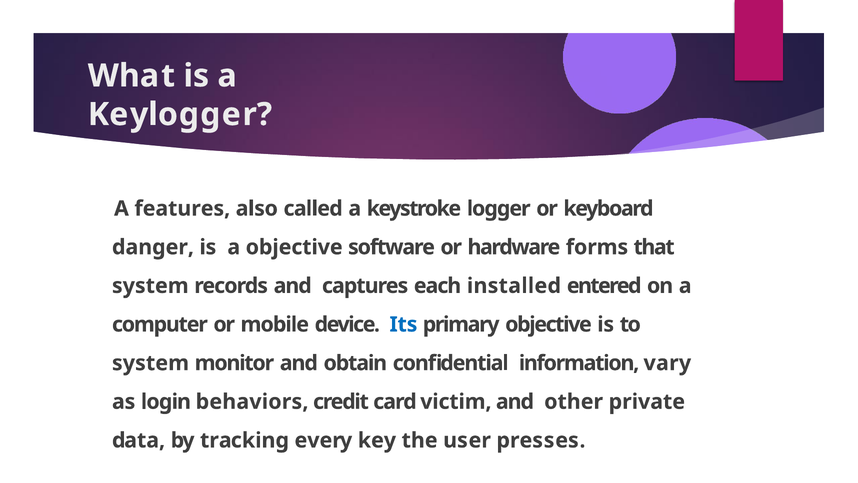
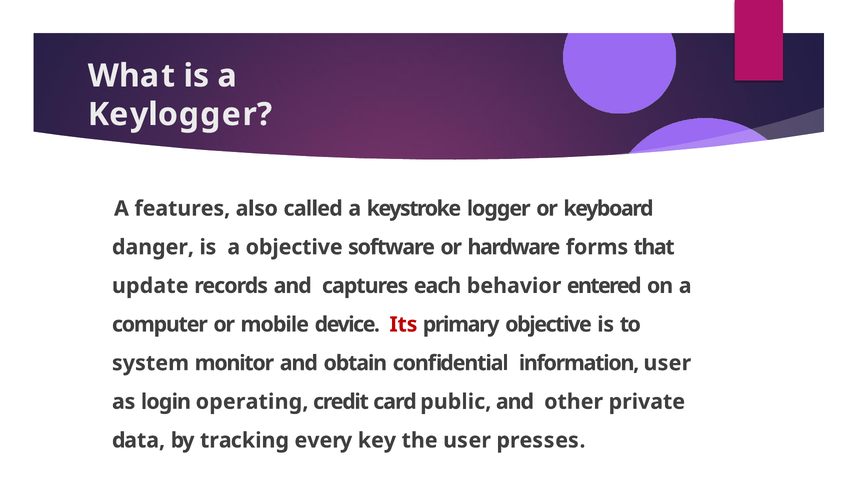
system at (150, 286): system -> update
installed: installed -> behavior
Its colour: blue -> red
information vary: vary -> user
behaviors: behaviors -> operating
victim: victim -> public
